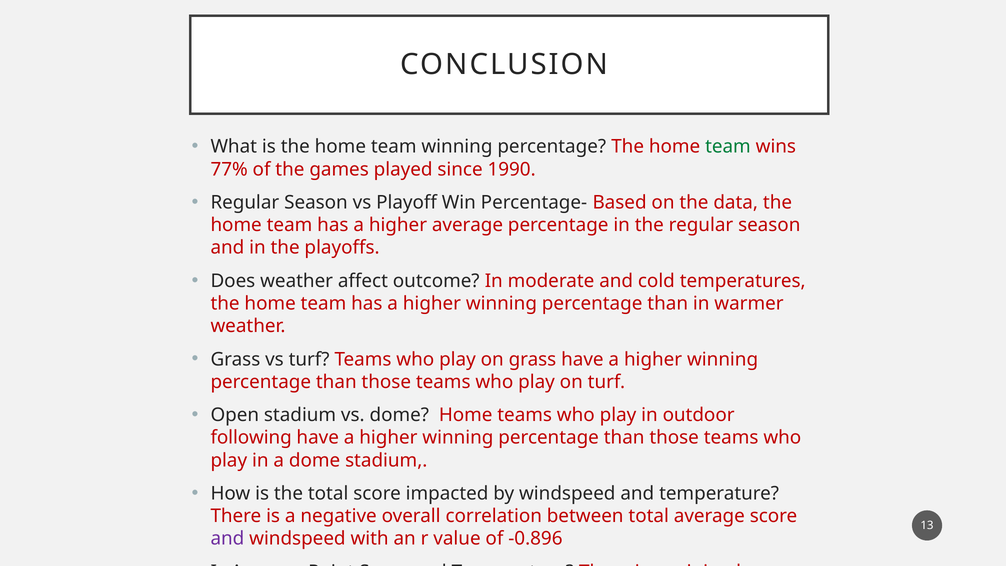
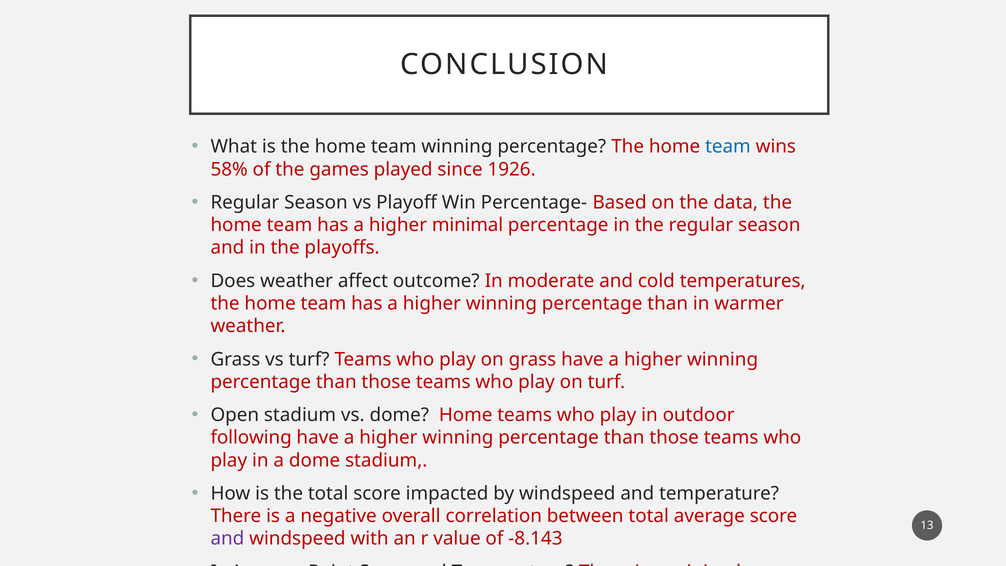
team at (728, 147) colour: green -> blue
77%: 77% -> 58%
1990: 1990 -> 1926
higher average: average -> minimal
-0.896: -0.896 -> -8.143
